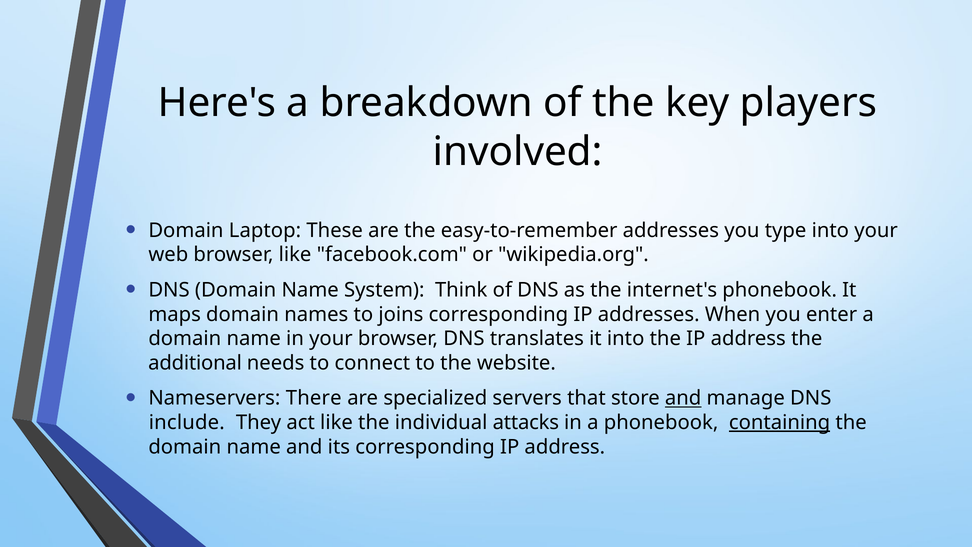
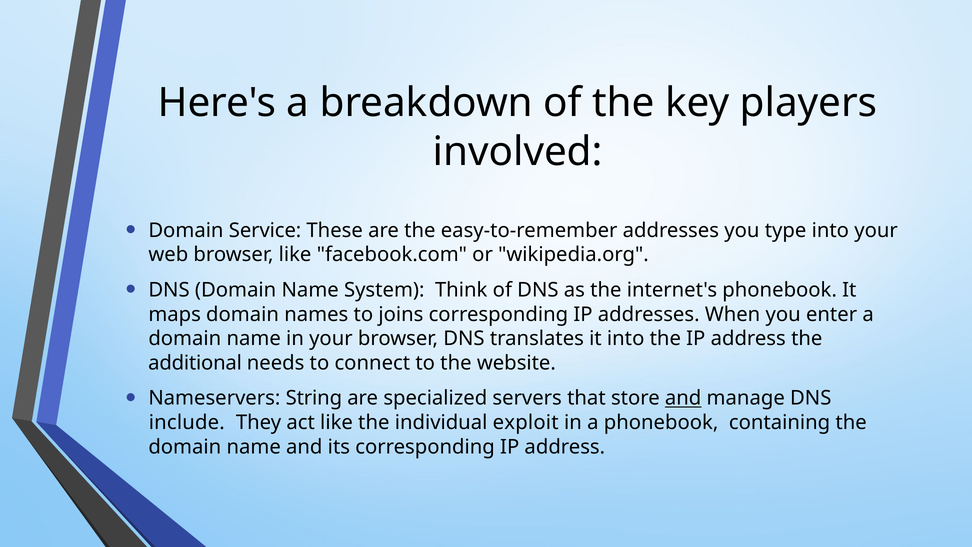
Laptop: Laptop -> Service
There: There -> String
attacks: attacks -> exploit
containing underline: present -> none
